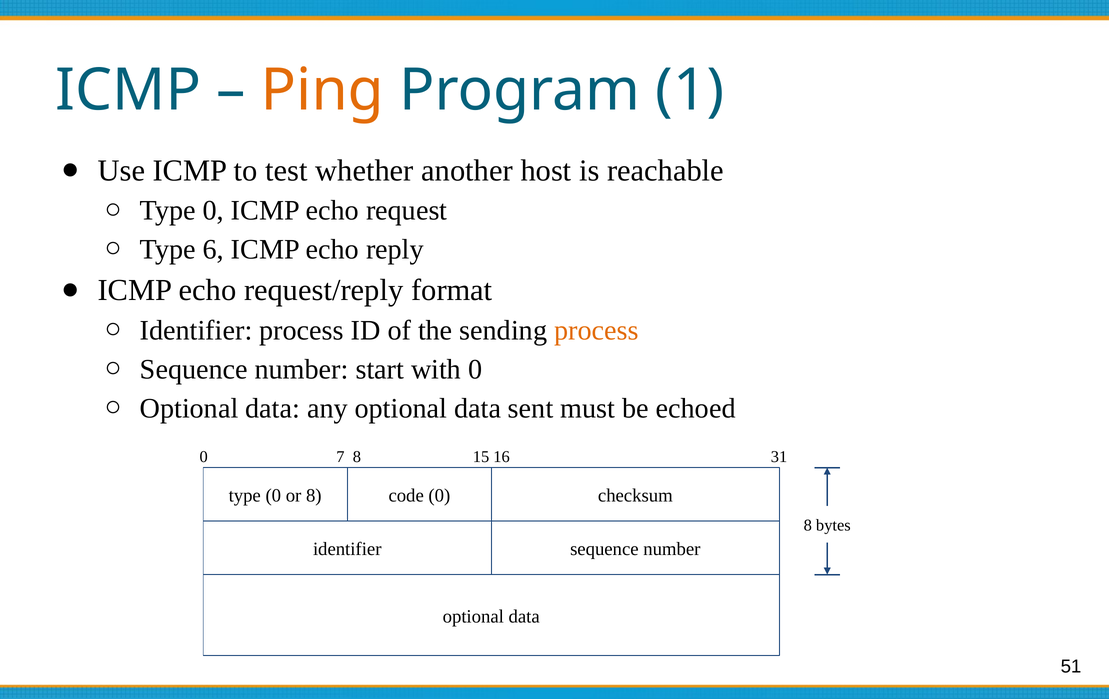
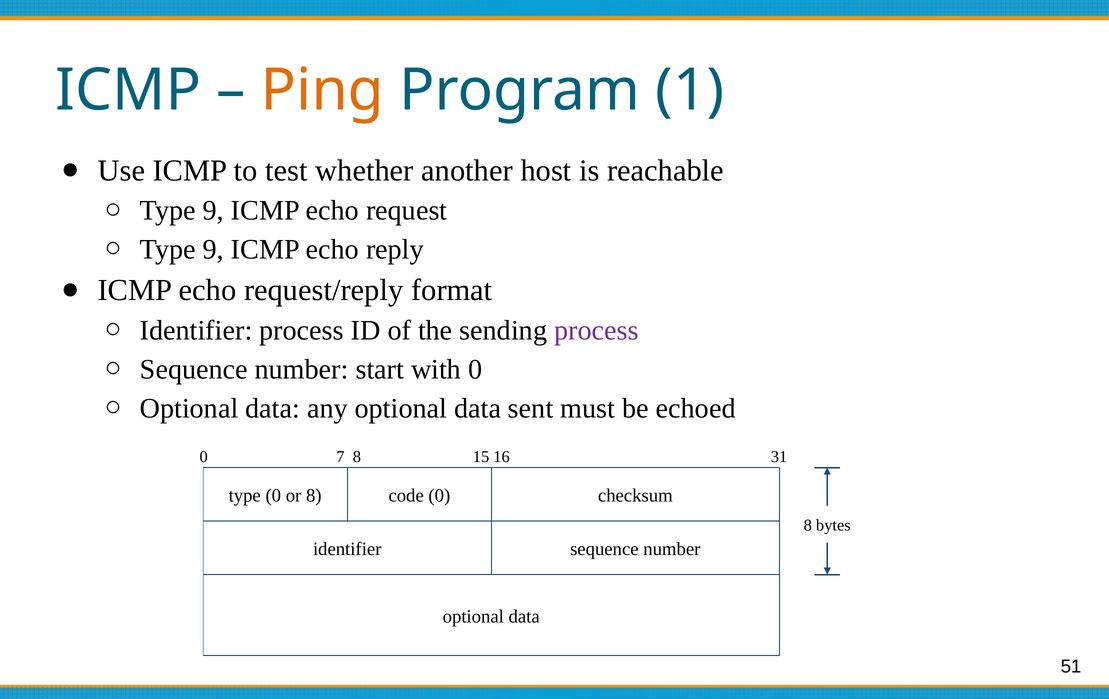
0 at (213, 211): 0 -> 9
6 at (213, 249): 6 -> 9
process at (596, 330) colour: orange -> purple
